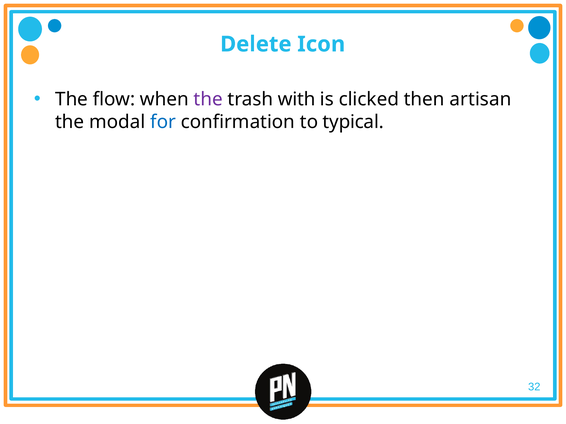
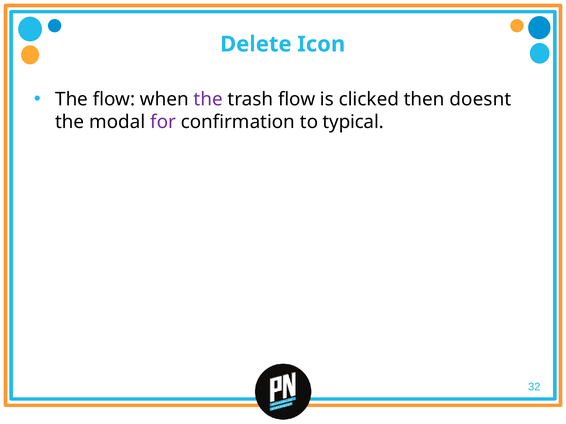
trash with: with -> flow
artisan: artisan -> doesnt
for colour: blue -> purple
